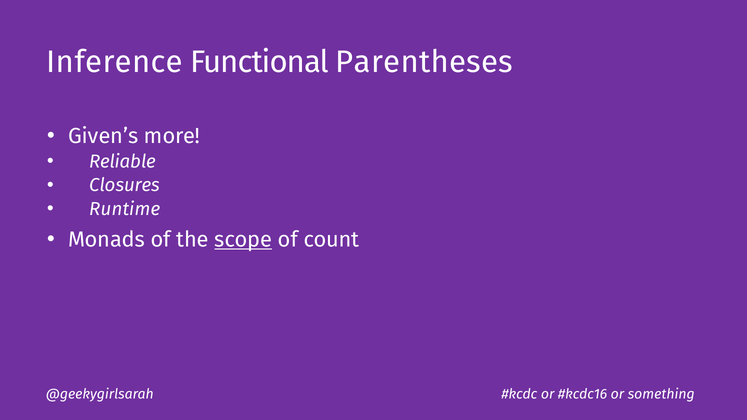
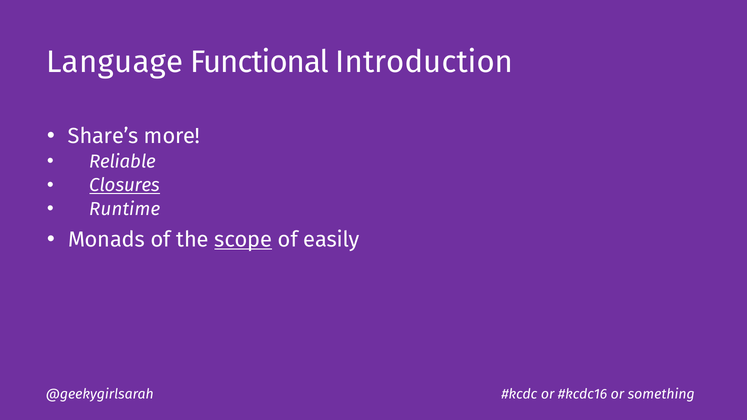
Inference: Inference -> Language
Parentheses: Parentheses -> Introduction
Given’s: Given’s -> Share’s
Closures underline: none -> present
count: count -> easily
